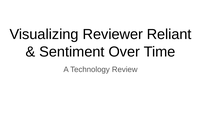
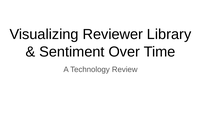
Reliant: Reliant -> Library
